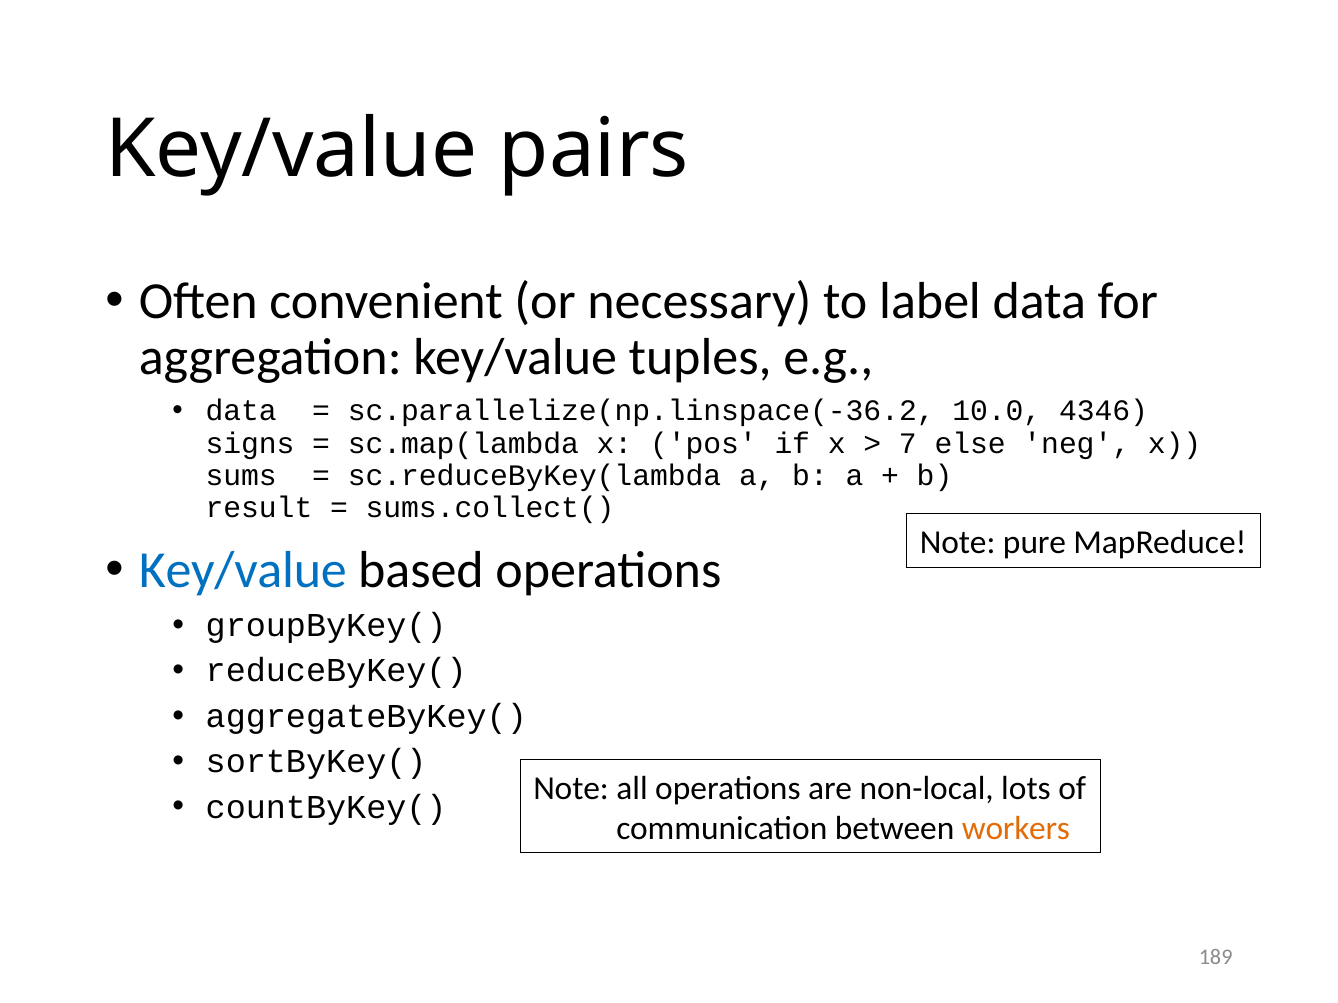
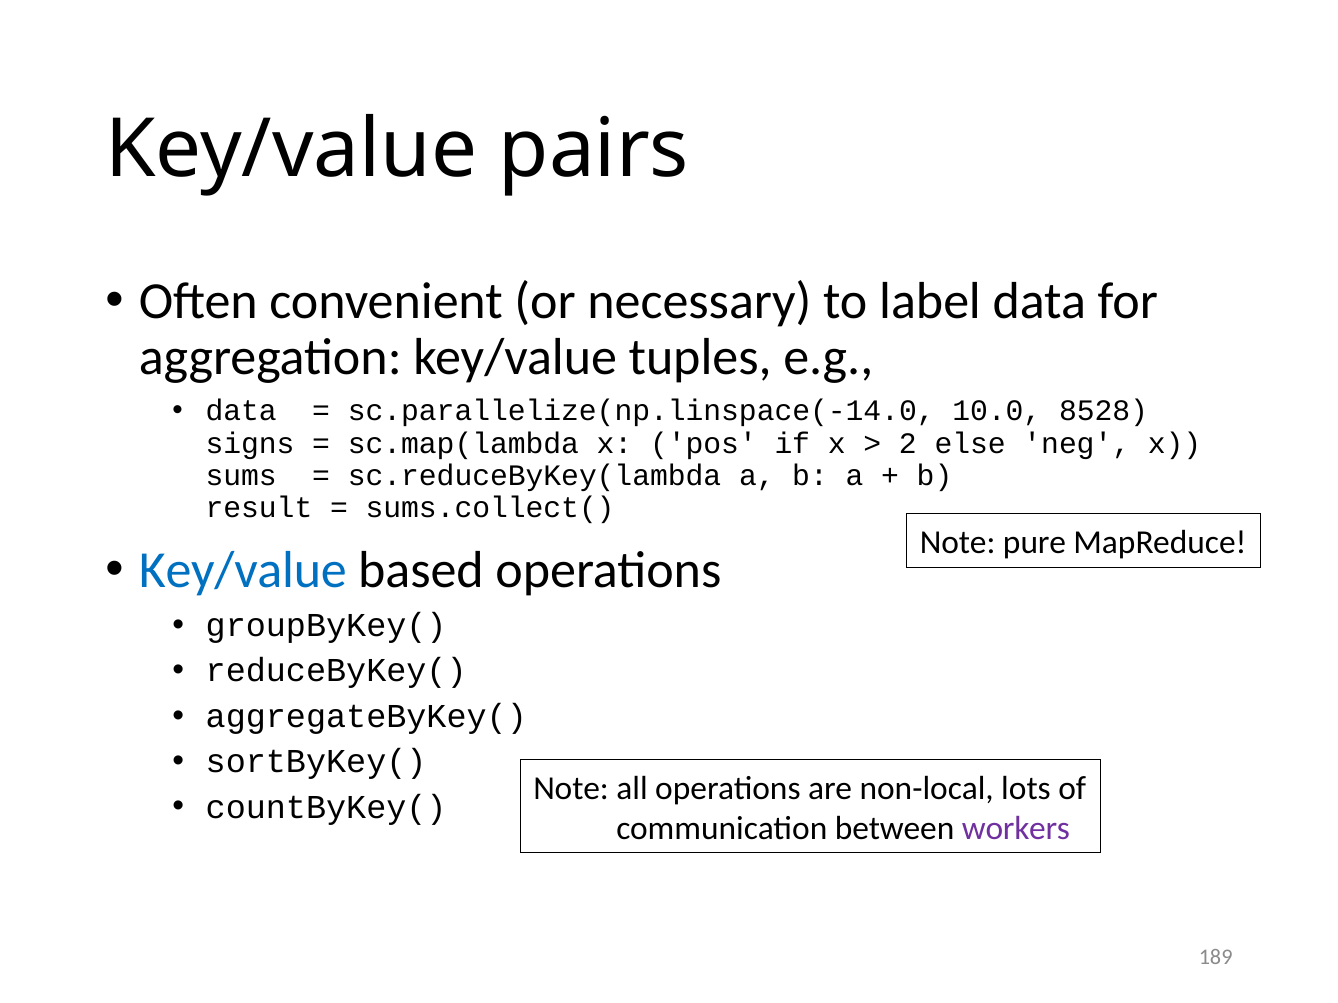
sc.parallelize(np.linspace(-36.2: sc.parallelize(np.linspace(-36.2 -> sc.parallelize(np.linspace(-14.0
4346: 4346 -> 8528
7: 7 -> 2
workers colour: orange -> purple
